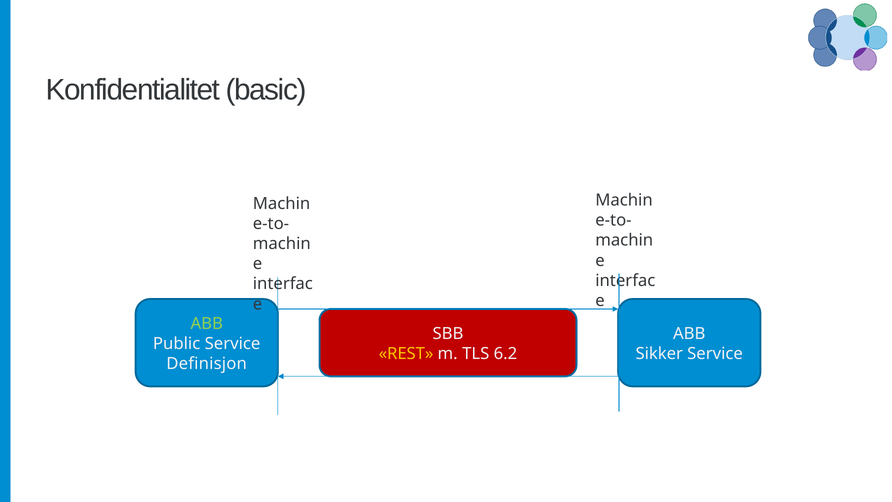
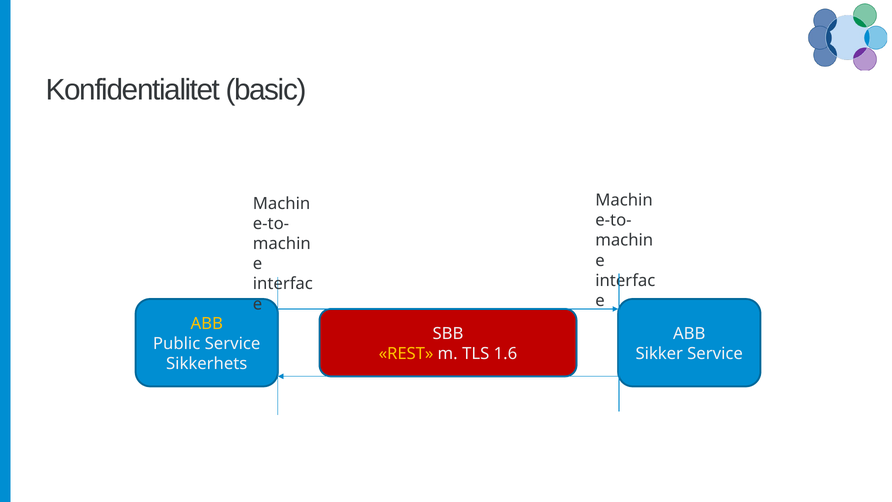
ABB at (207, 324) colour: light green -> yellow
6.2: 6.2 -> 1.6
Definisjon: Definisjon -> Sikkerhets
